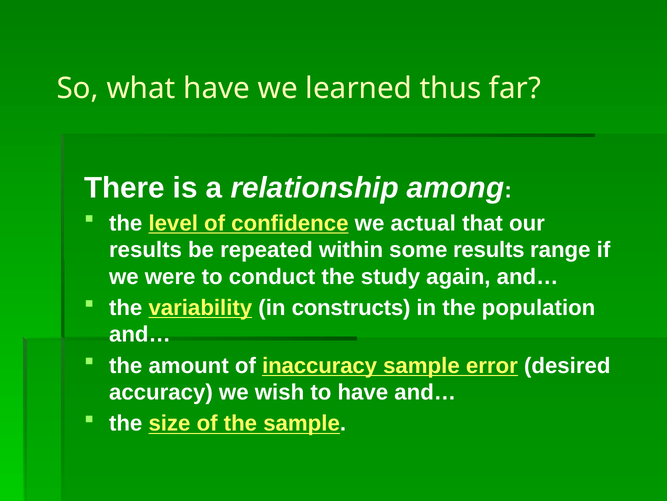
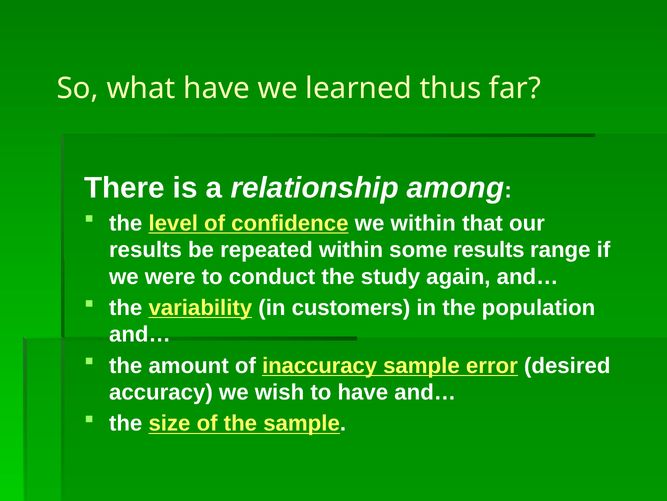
we actual: actual -> within
constructs: constructs -> customers
